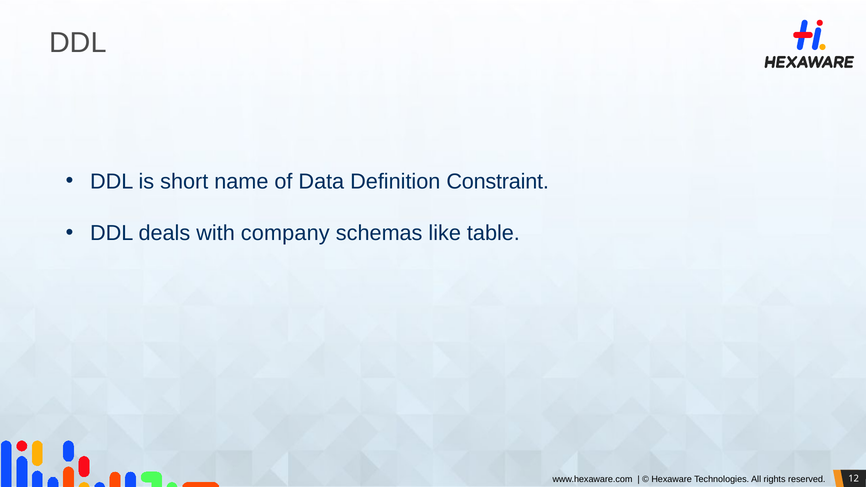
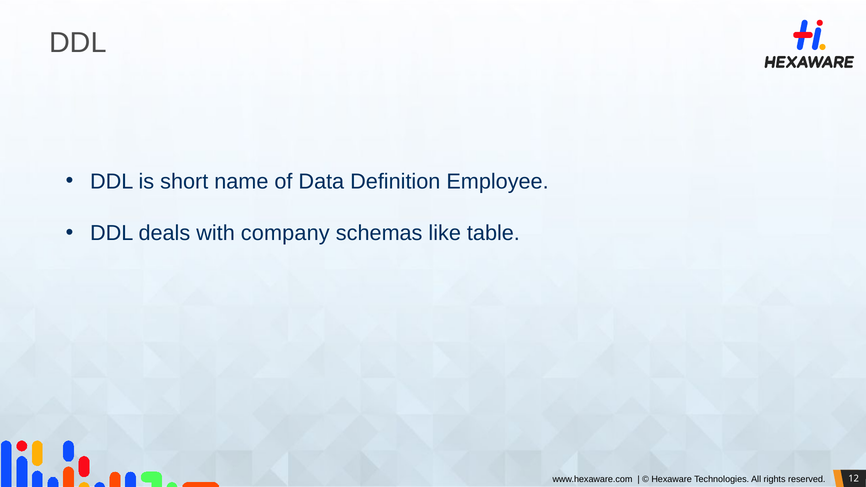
Constraint: Constraint -> Employee
